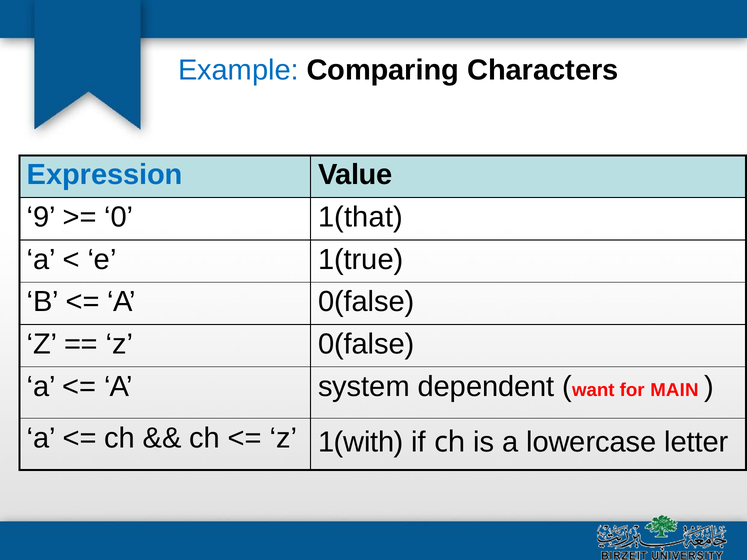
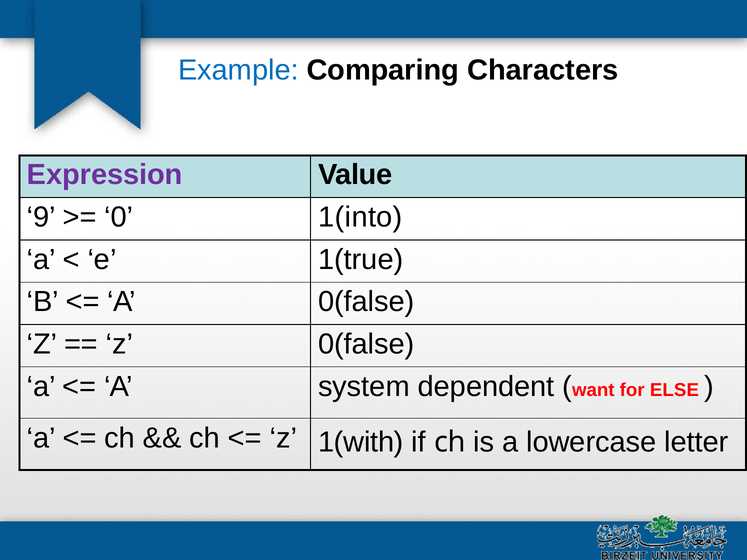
Expression colour: blue -> purple
1(that: 1(that -> 1(into
MAIN: MAIN -> ELSE
